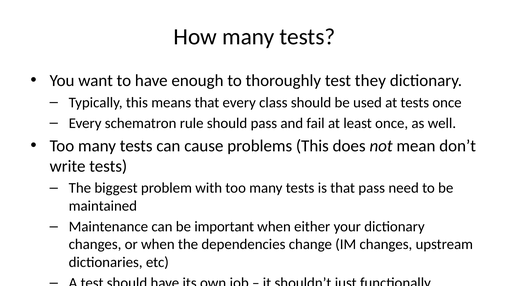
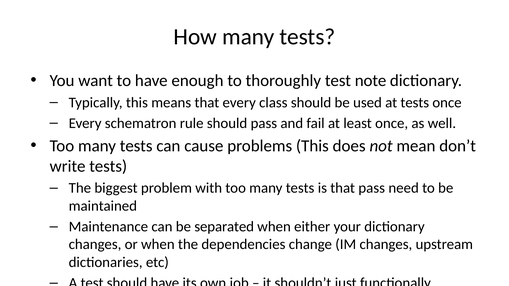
they: they -> note
important: important -> separated
